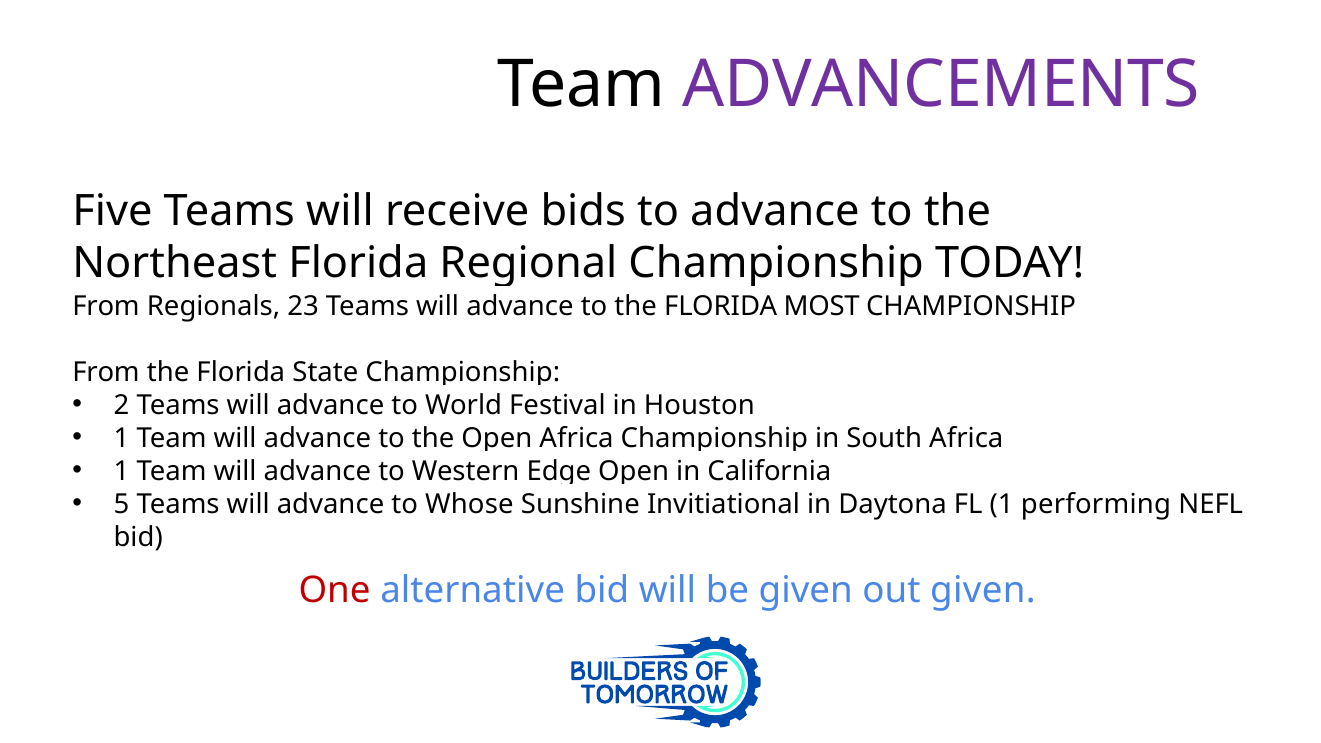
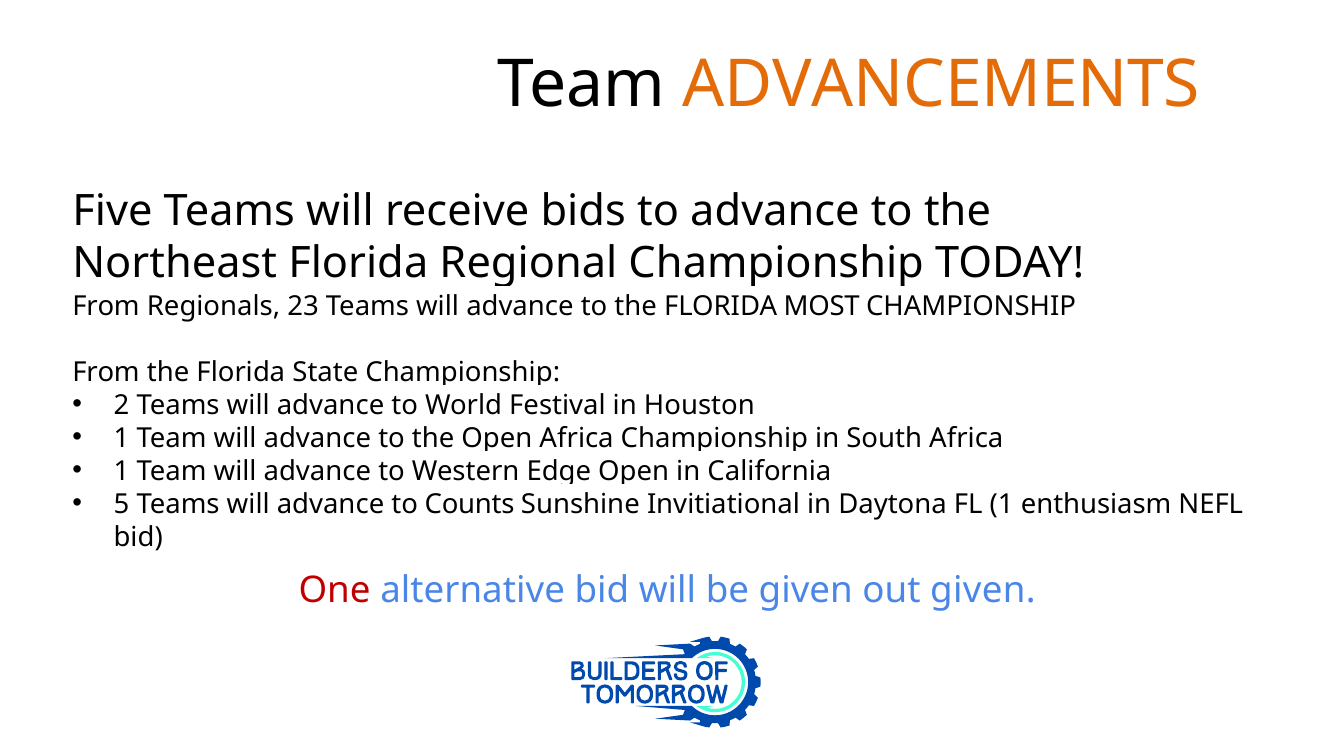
ADVANCEMENTS colour: purple -> orange
Whose: Whose -> Counts
performing: performing -> enthusiasm
